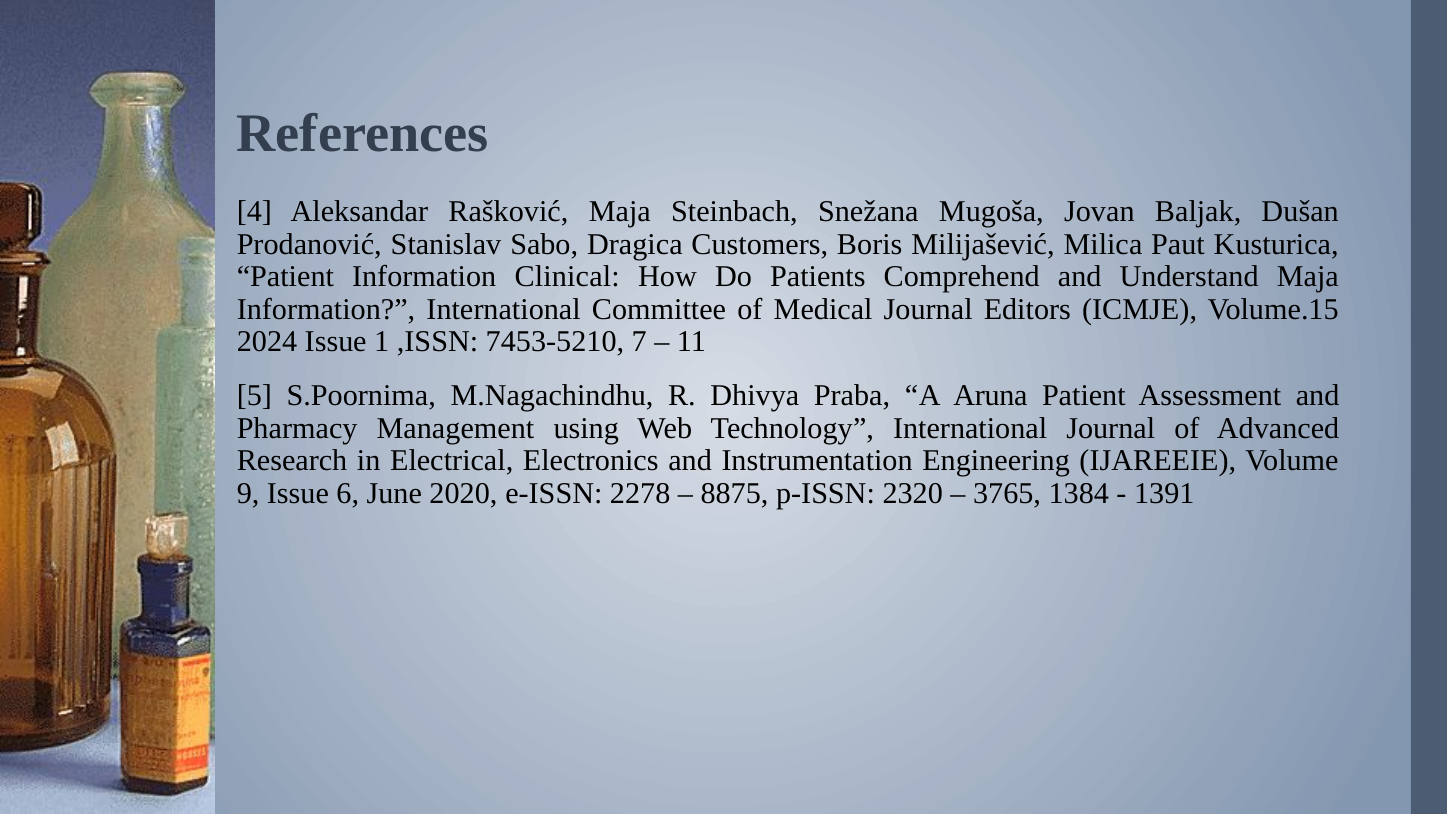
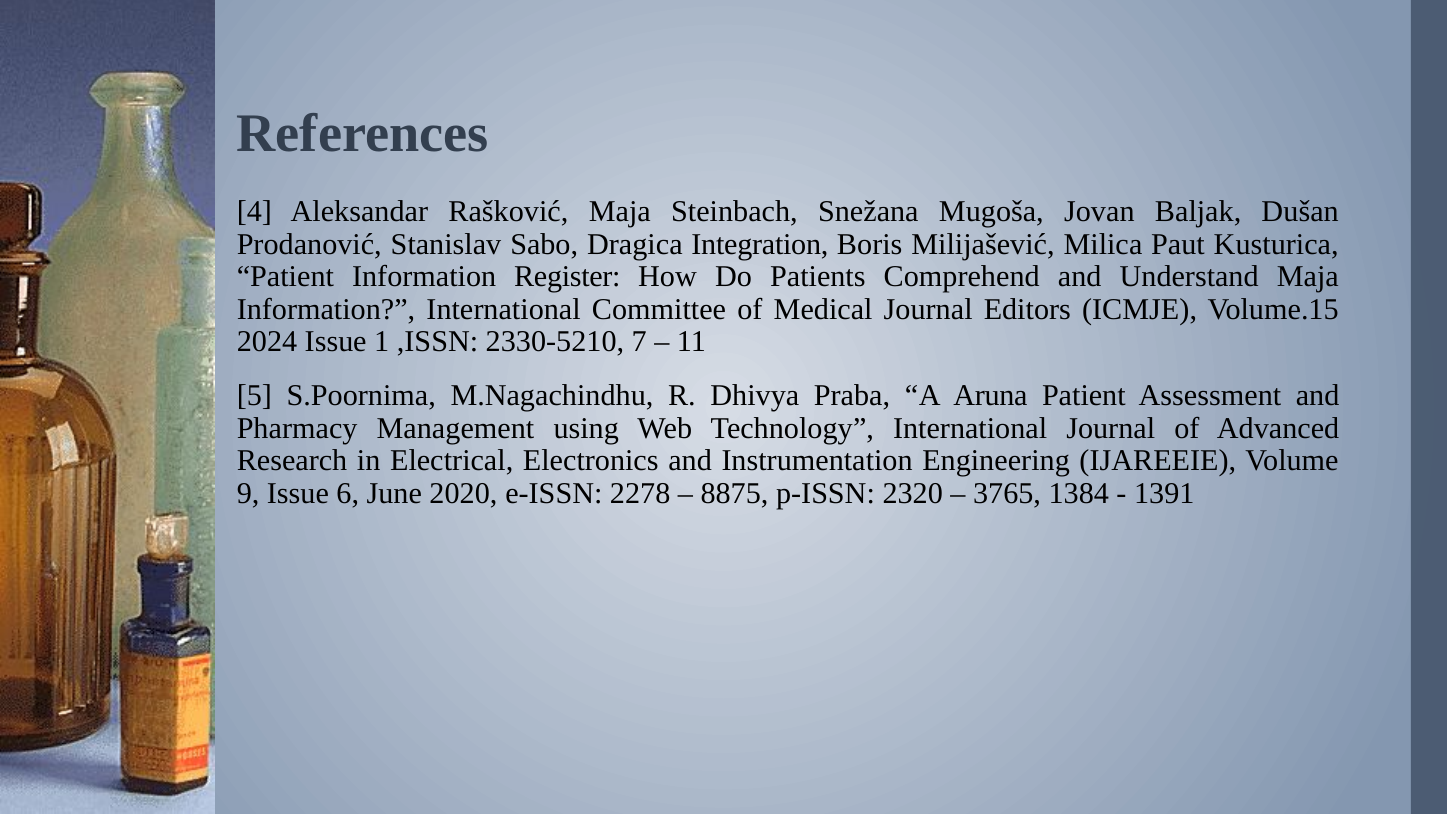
Customers: Customers -> Integration
Clinical: Clinical -> Register
7453-5210: 7453-5210 -> 2330-5210
